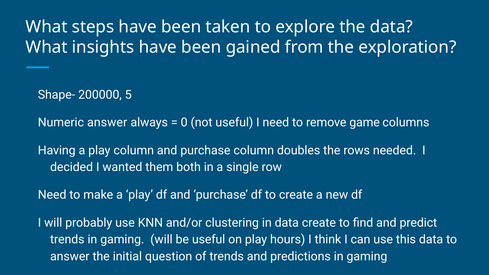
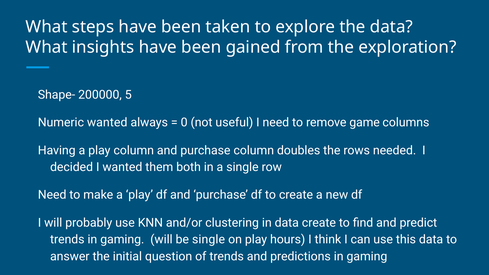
Numeric answer: answer -> wanted
be useful: useful -> single
